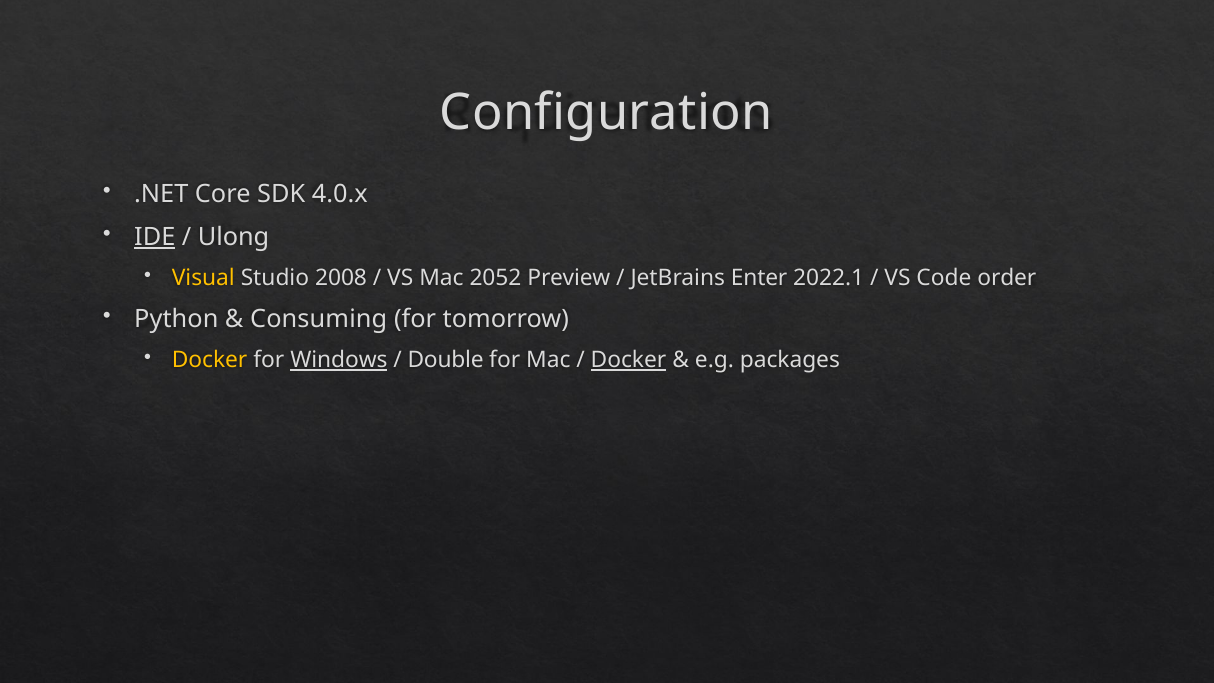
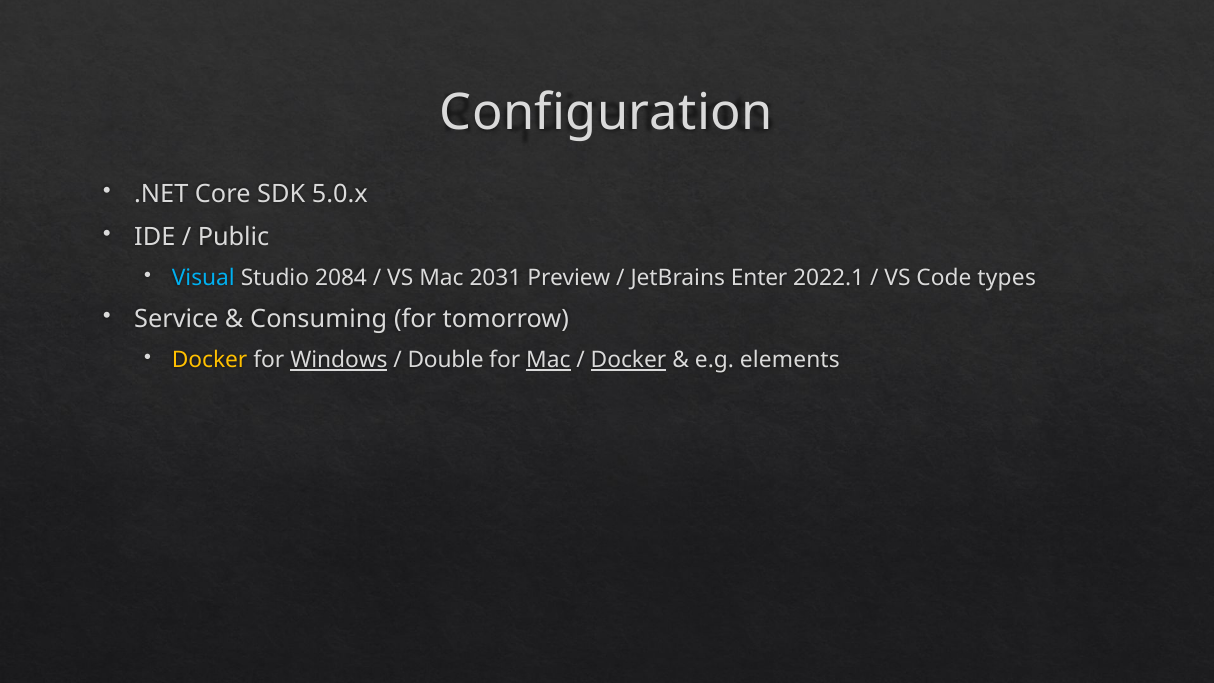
4.0.x: 4.0.x -> 5.0.x
IDE underline: present -> none
Ulong: Ulong -> Public
Visual colour: yellow -> light blue
2008: 2008 -> 2084
2052: 2052 -> 2031
order: order -> types
Python: Python -> Service
Mac at (548, 360) underline: none -> present
packages: packages -> elements
